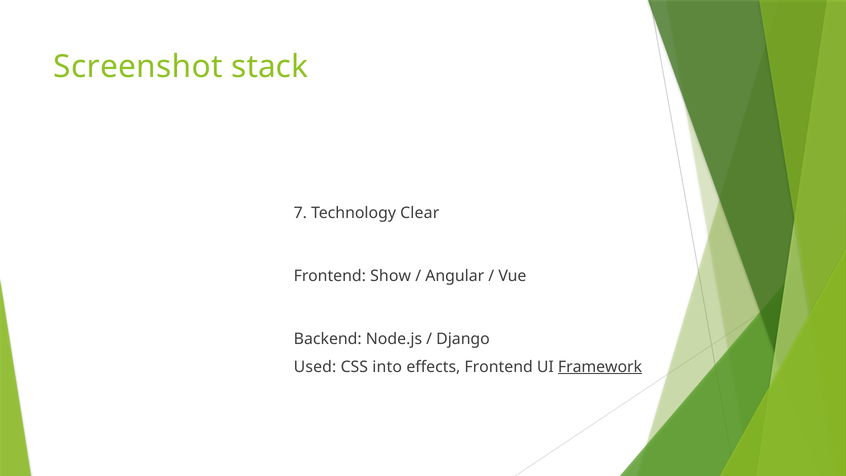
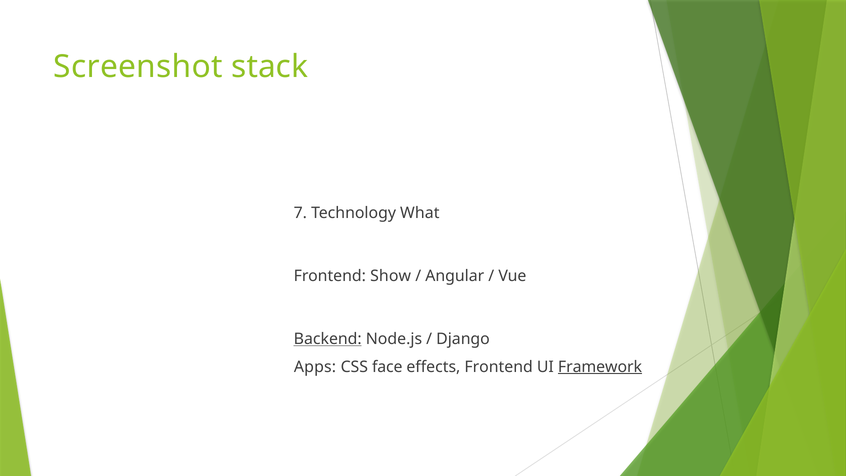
Clear: Clear -> What
Backend underline: none -> present
Used: Used -> Apps
into: into -> face
